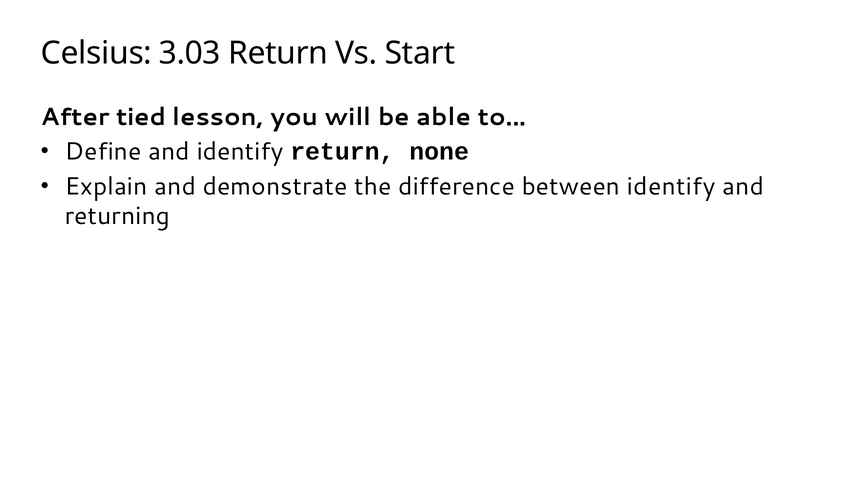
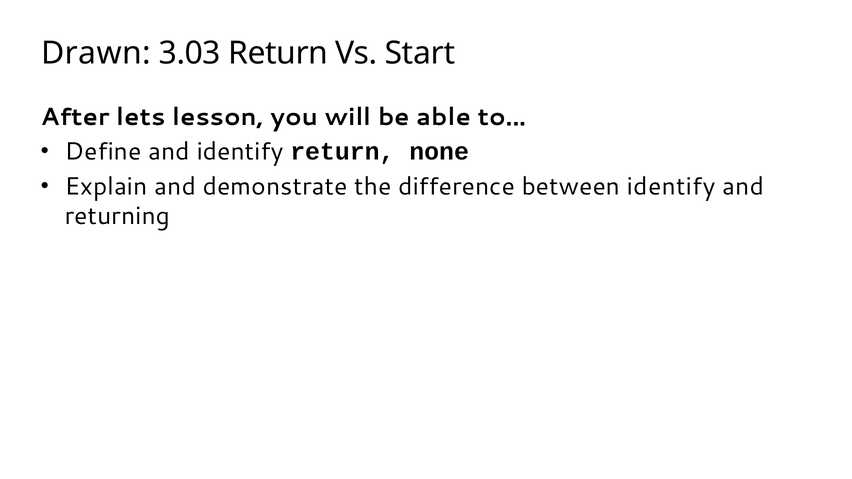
Celsius: Celsius -> Drawn
tied: tied -> lets
